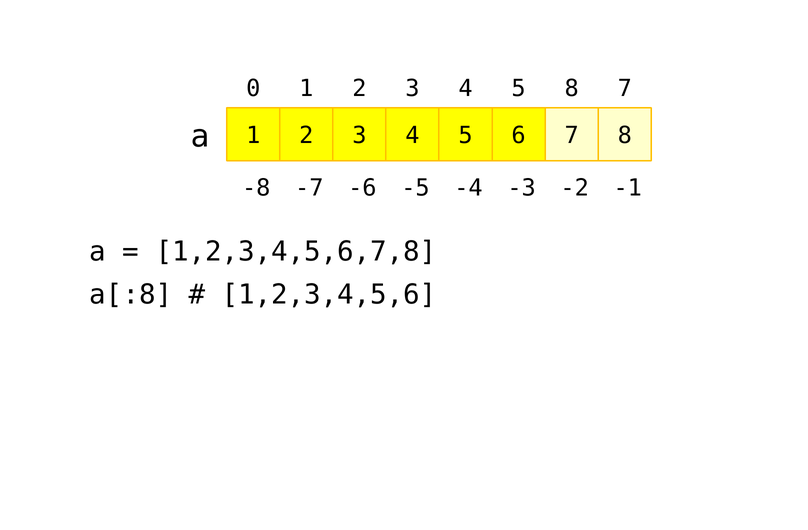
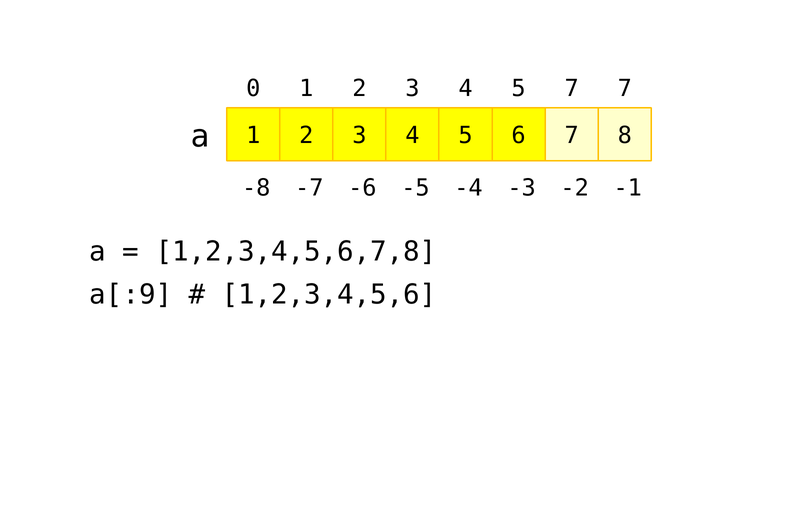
5 8: 8 -> 7
a[:8: a[:8 -> a[:9
